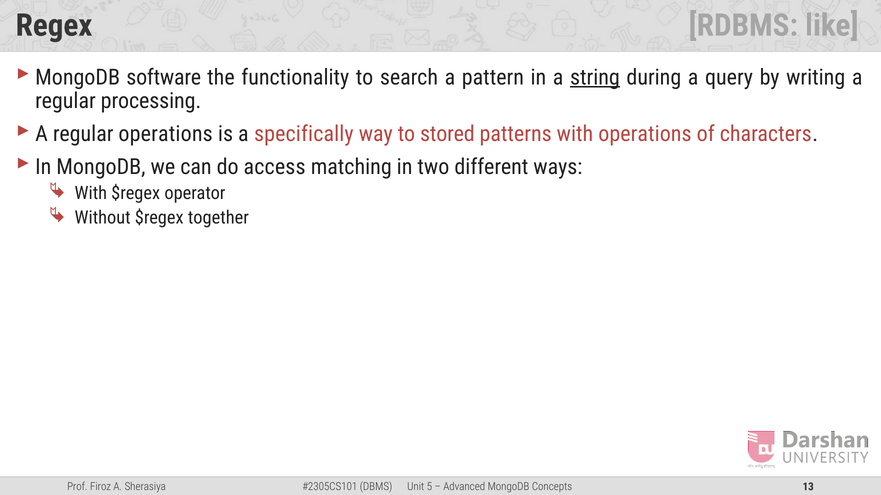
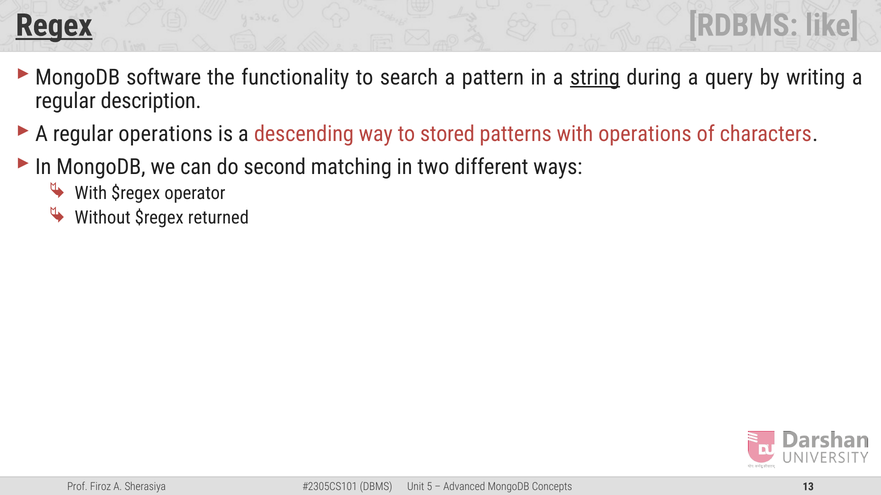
Regex underline: none -> present
processing: processing -> description
specifically: specifically -> descending
access: access -> second
together: together -> returned
